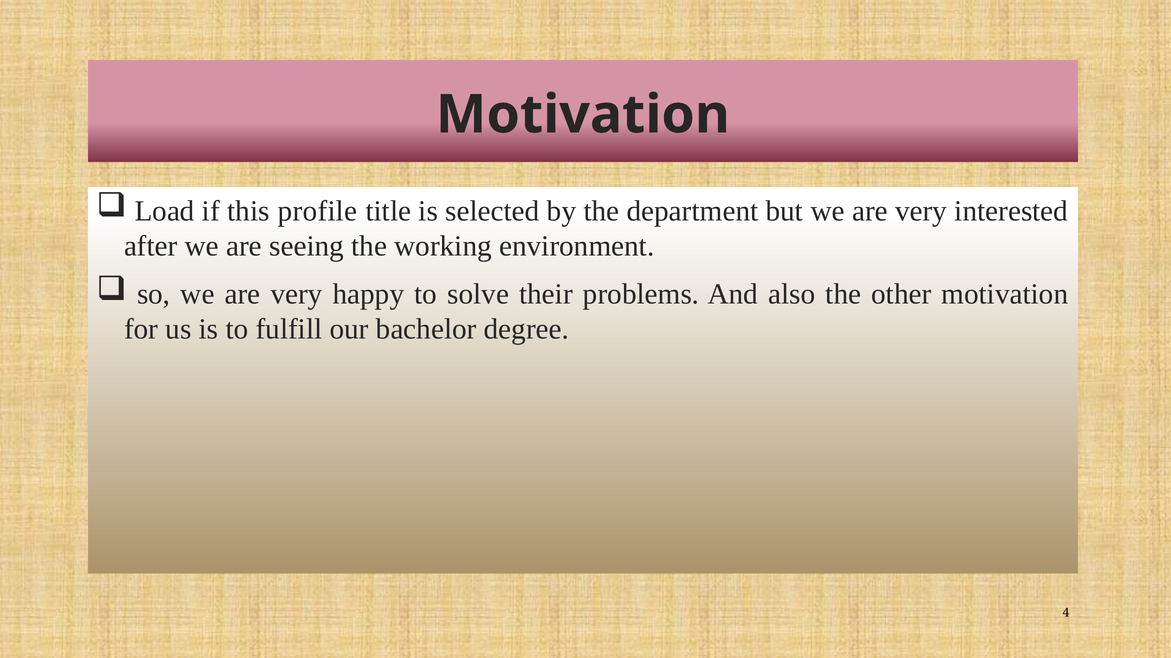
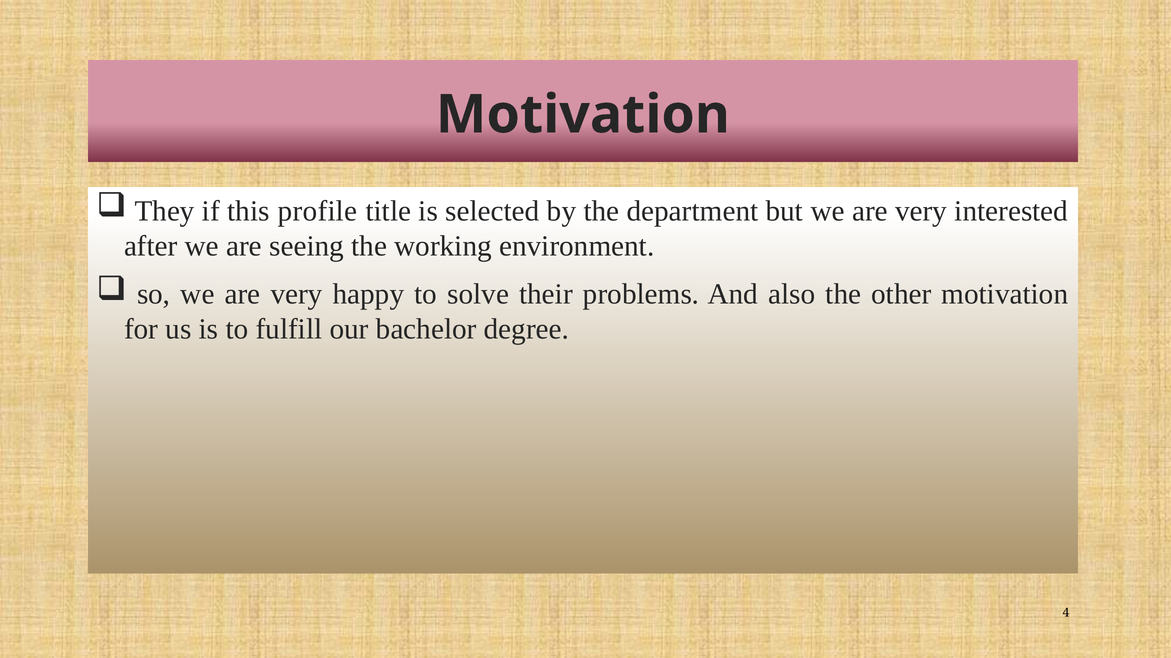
Load: Load -> They
